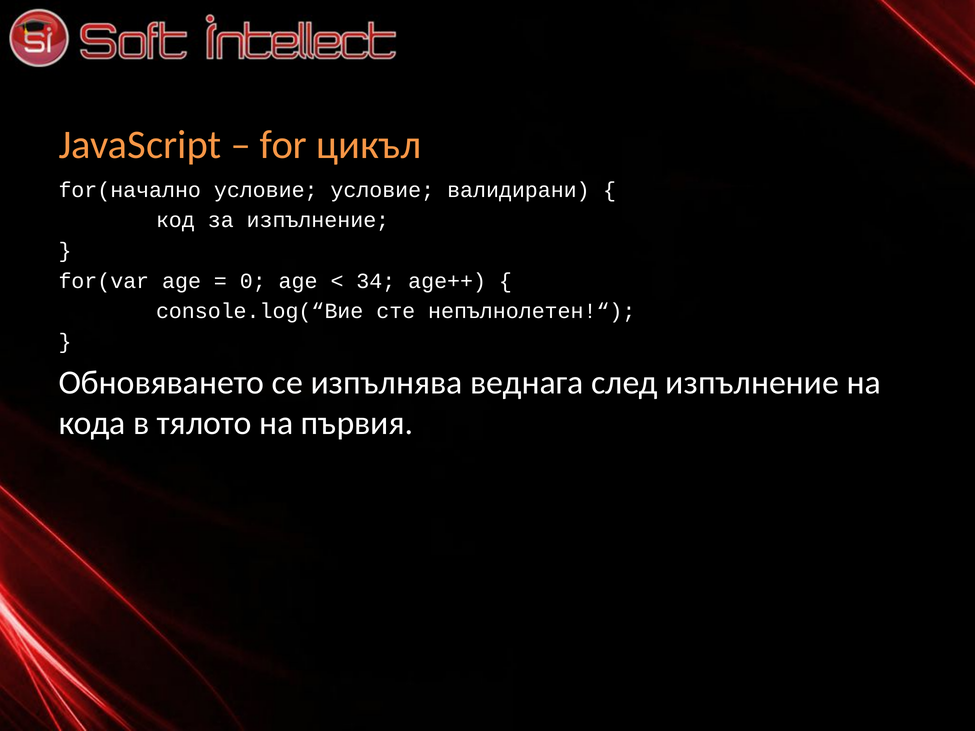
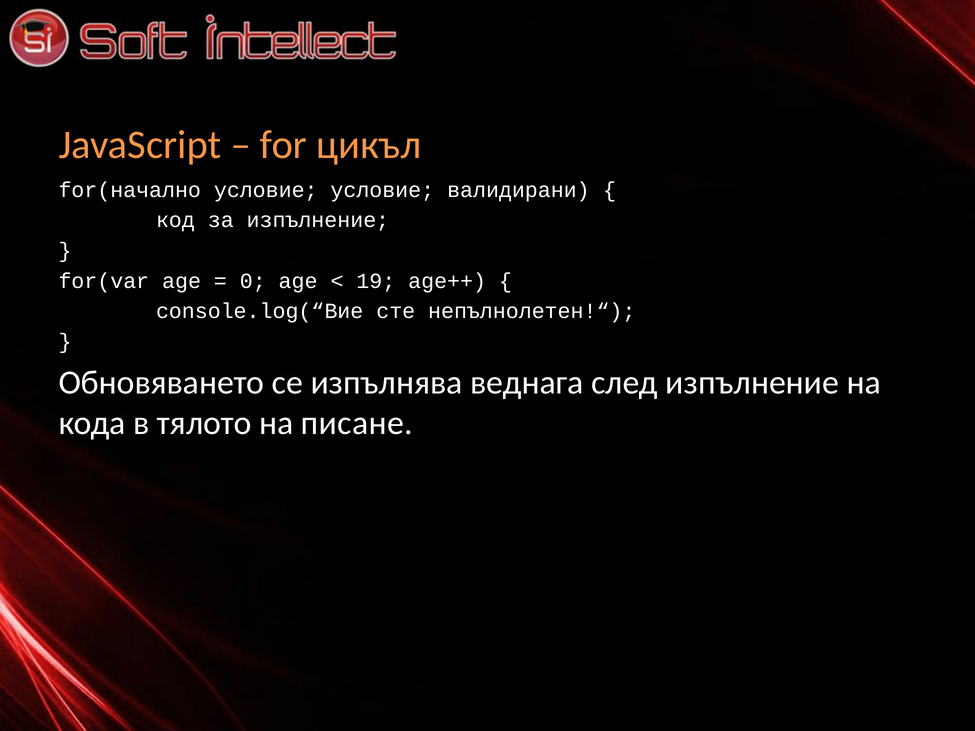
34: 34 -> 19
първия: първия -> писане
